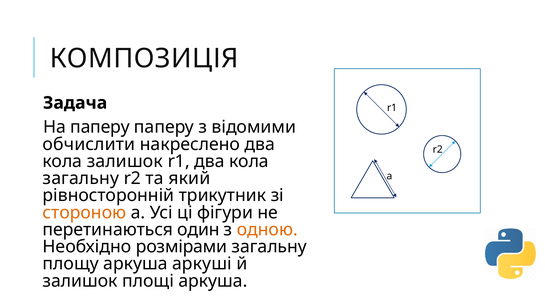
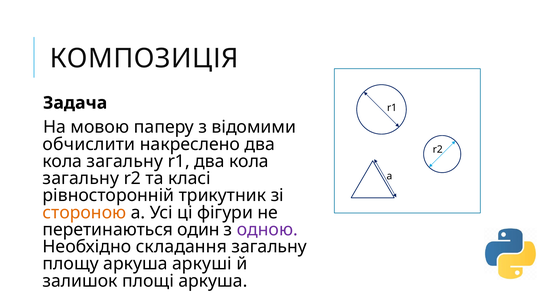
На паперу: паперу -> мовою
залишок at (125, 162): залишок -> загальну
який: який -> класі
одною colour: orange -> purple
розмірами: розмірами -> складання
